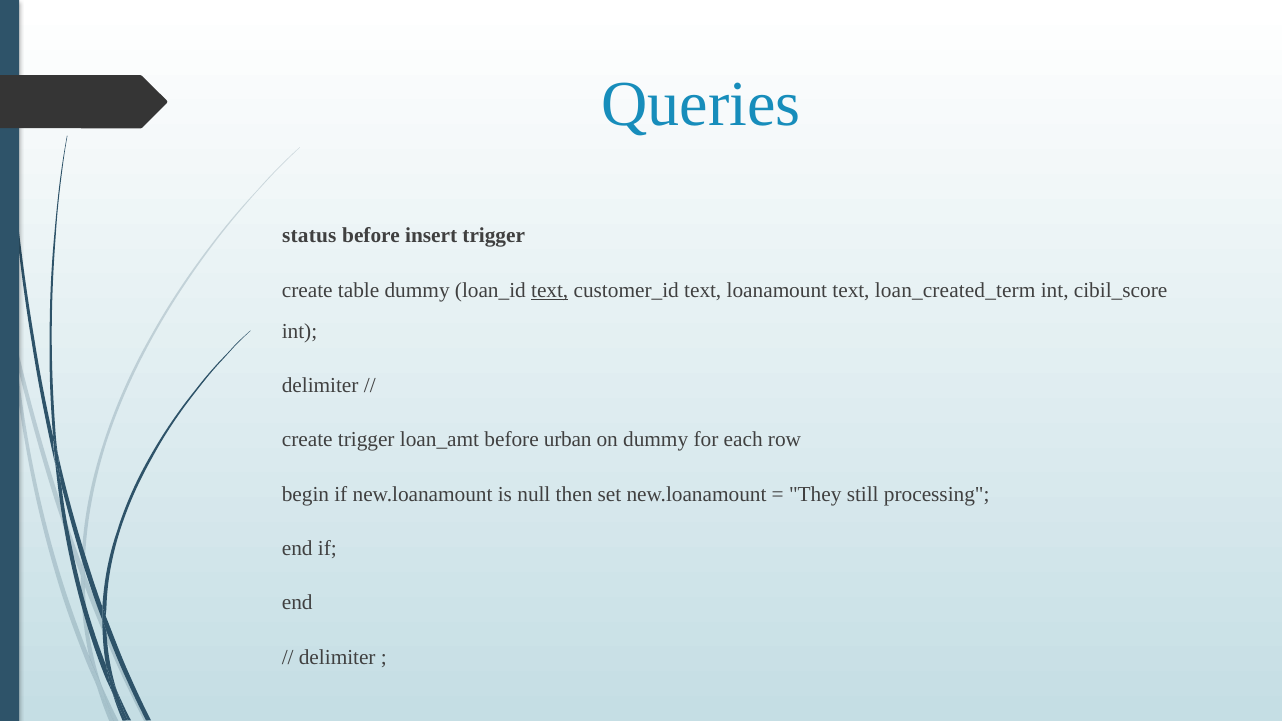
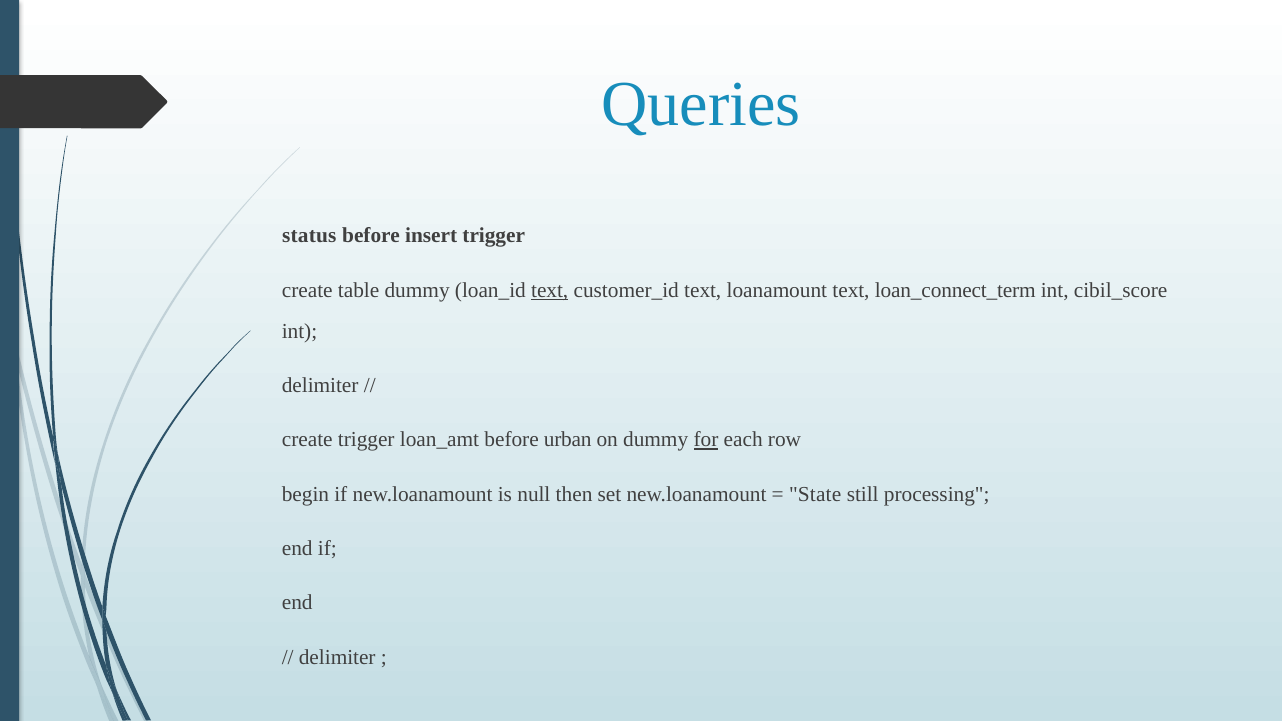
loan_created_term: loan_created_term -> loan_connect_term
for underline: none -> present
They: They -> State
